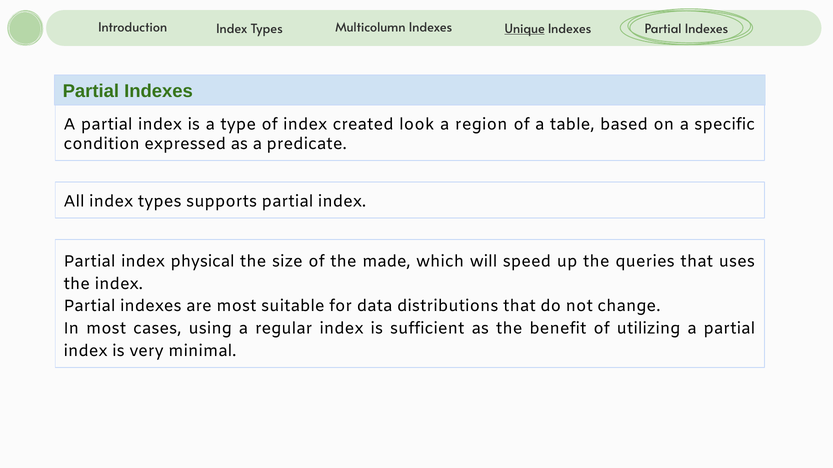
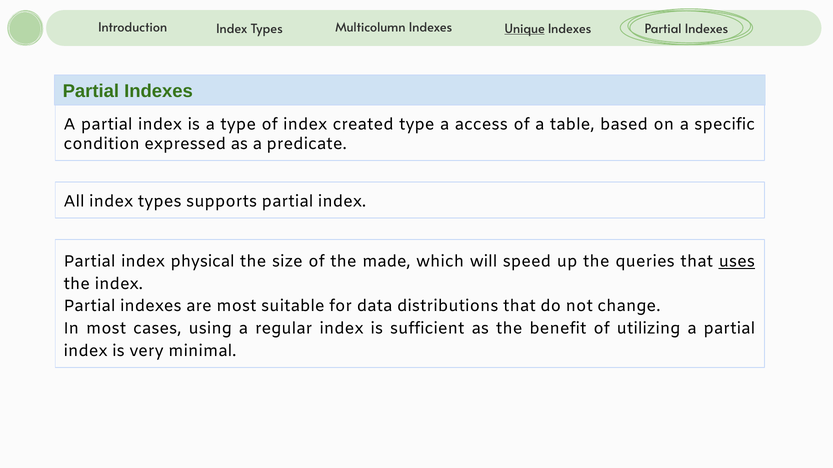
created look: look -> type
region: region -> access
uses underline: none -> present
